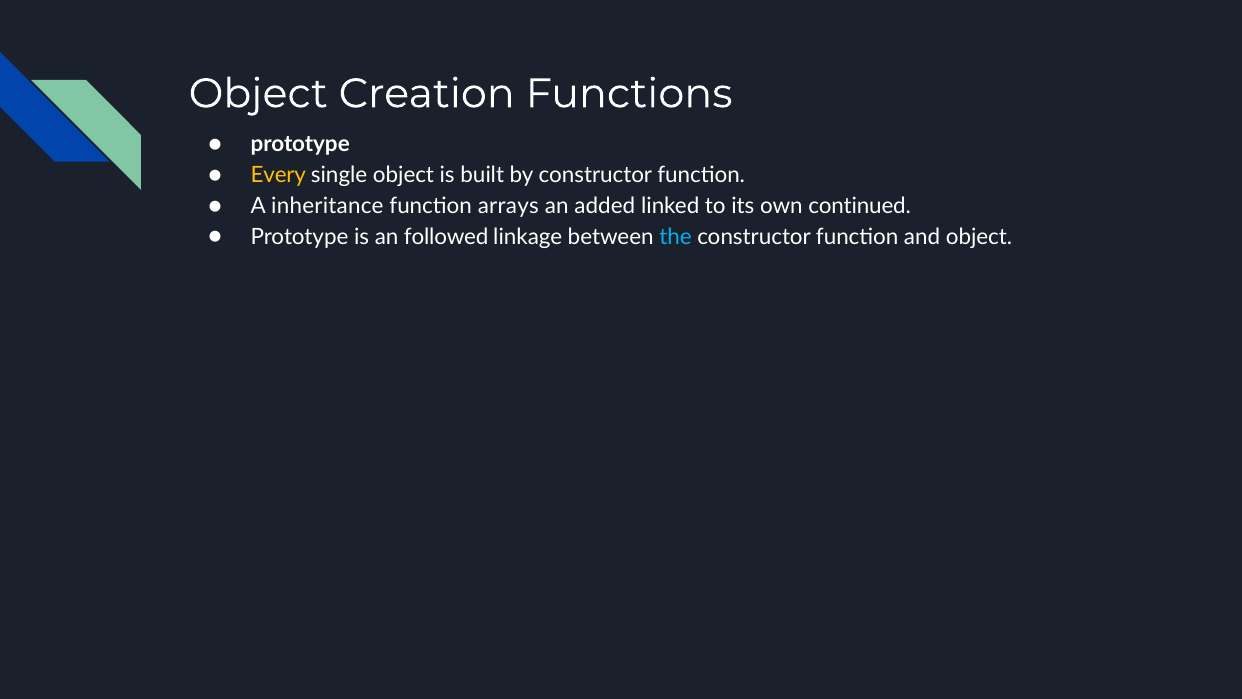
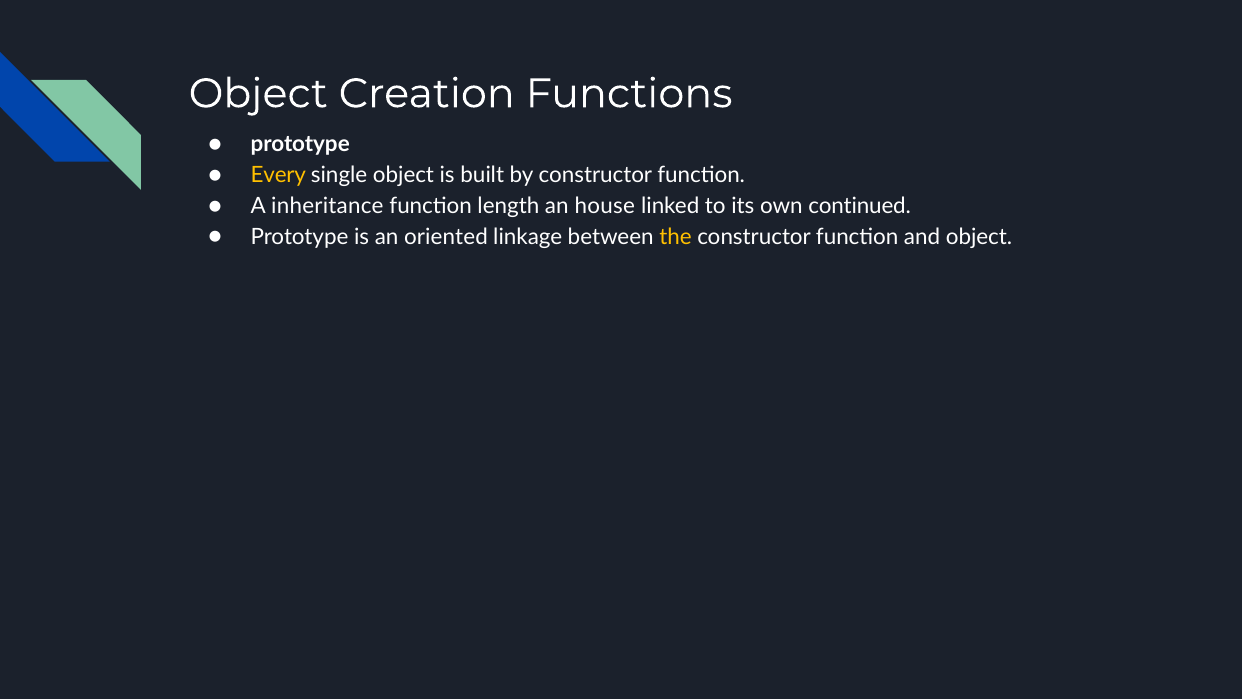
arrays: arrays -> length
added: added -> house
followed: followed -> oriented
the colour: light blue -> yellow
